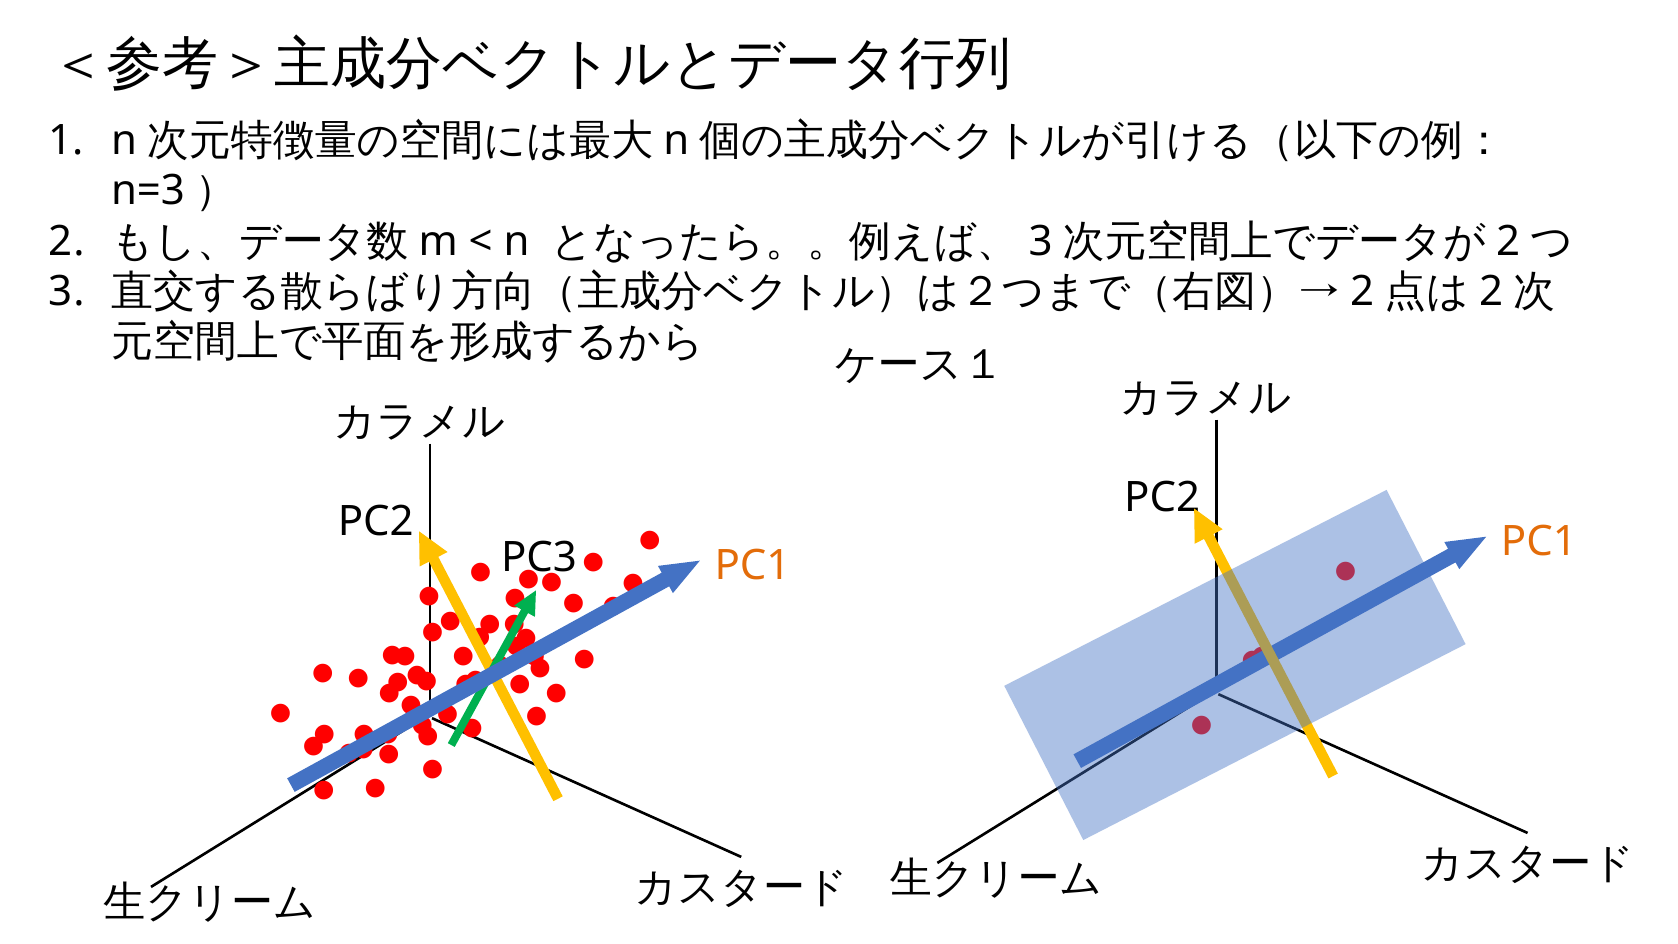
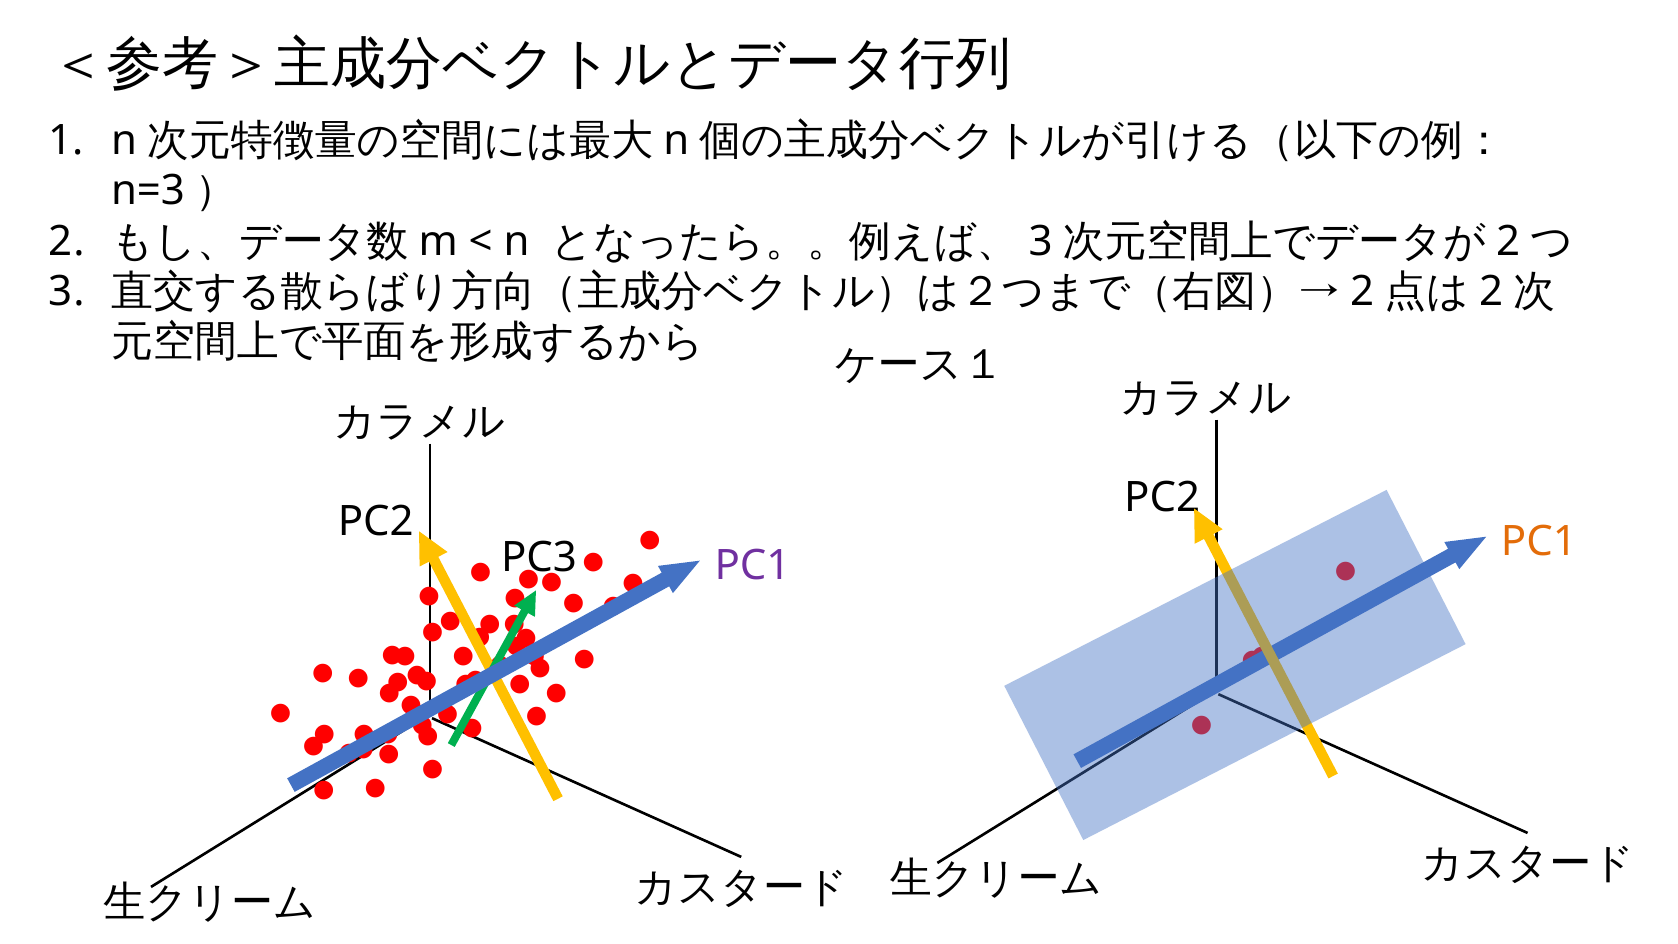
PC1 at (753, 566) colour: orange -> purple
